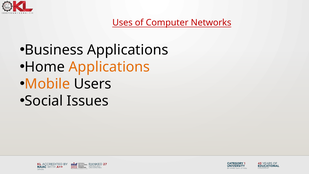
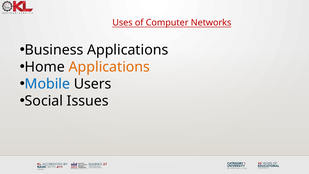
Mobile colour: orange -> blue
